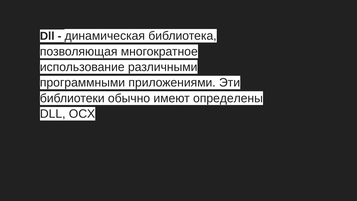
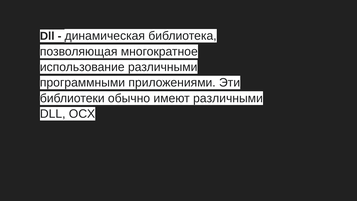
имеют определены: определены -> различными
